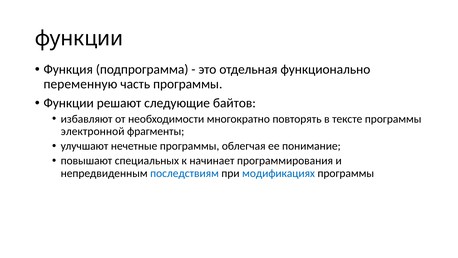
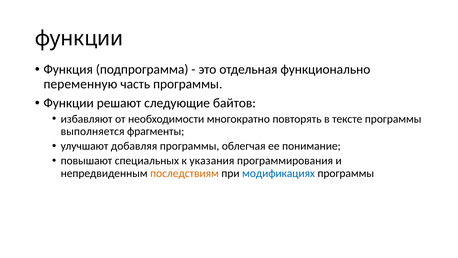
электронной: электронной -> выполняется
нечетные: нечетные -> добавляя
начинает: начинает -> указания
последствиям colour: blue -> orange
